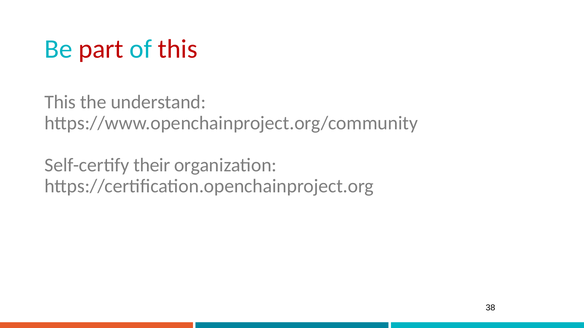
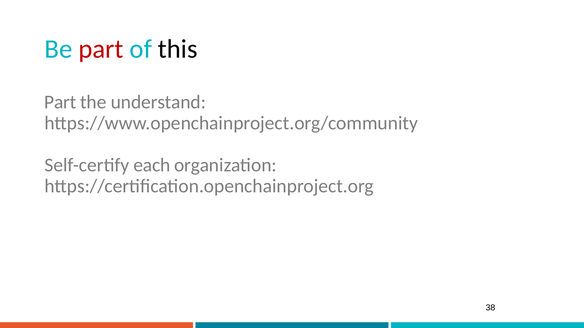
this at (178, 49) colour: red -> black
This at (60, 102): This -> Part
their: their -> each
